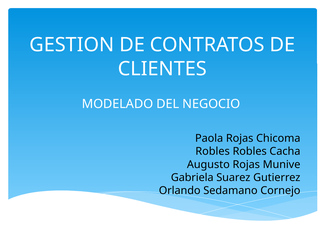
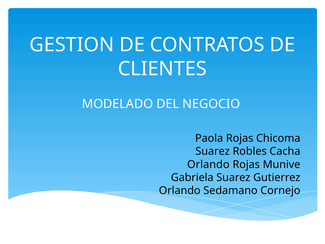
Robles at (213, 151): Robles -> Suarez
Augusto at (208, 164): Augusto -> Orlando
